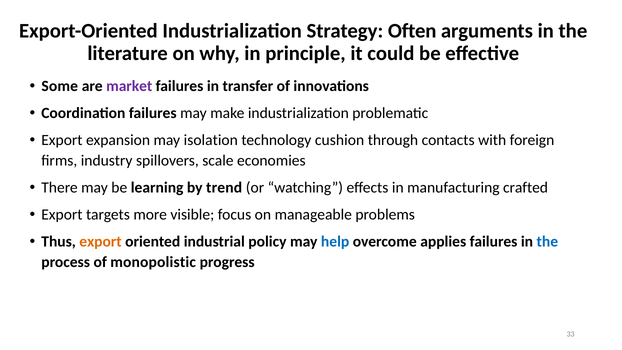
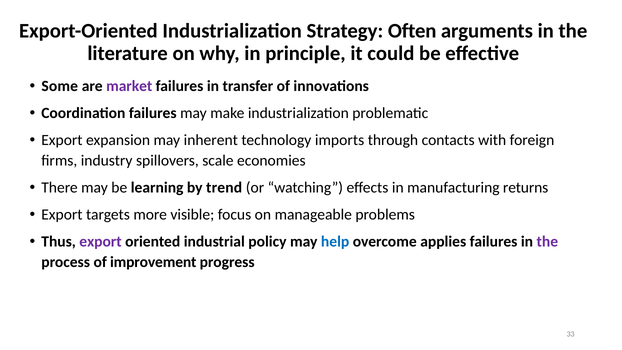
isolation: isolation -> inherent
cushion: cushion -> imports
crafted: crafted -> returns
export at (101, 242) colour: orange -> purple
the at (547, 242) colour: blue -> purple
monopolistic: monopolistic -> improvement
